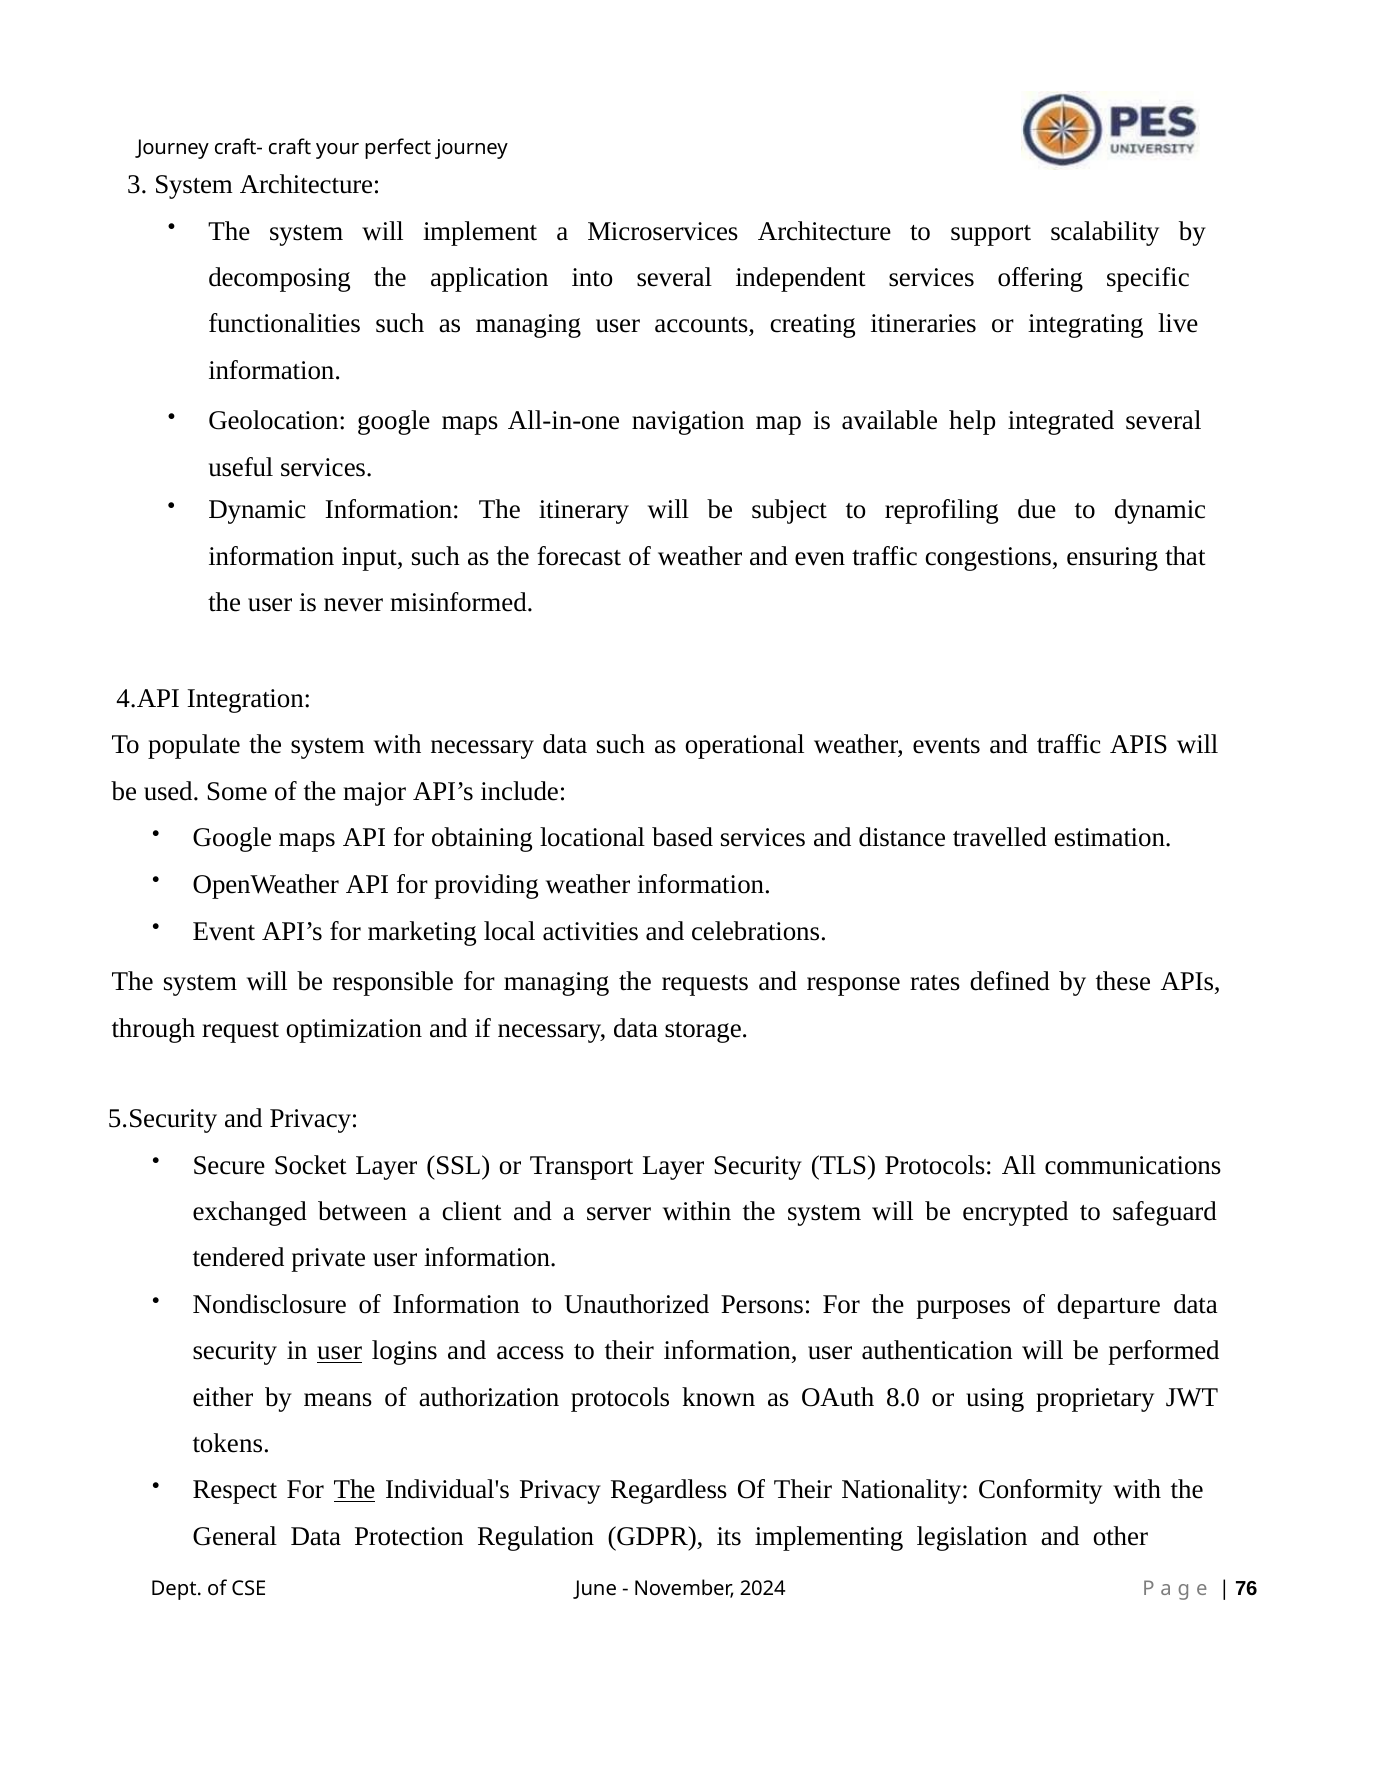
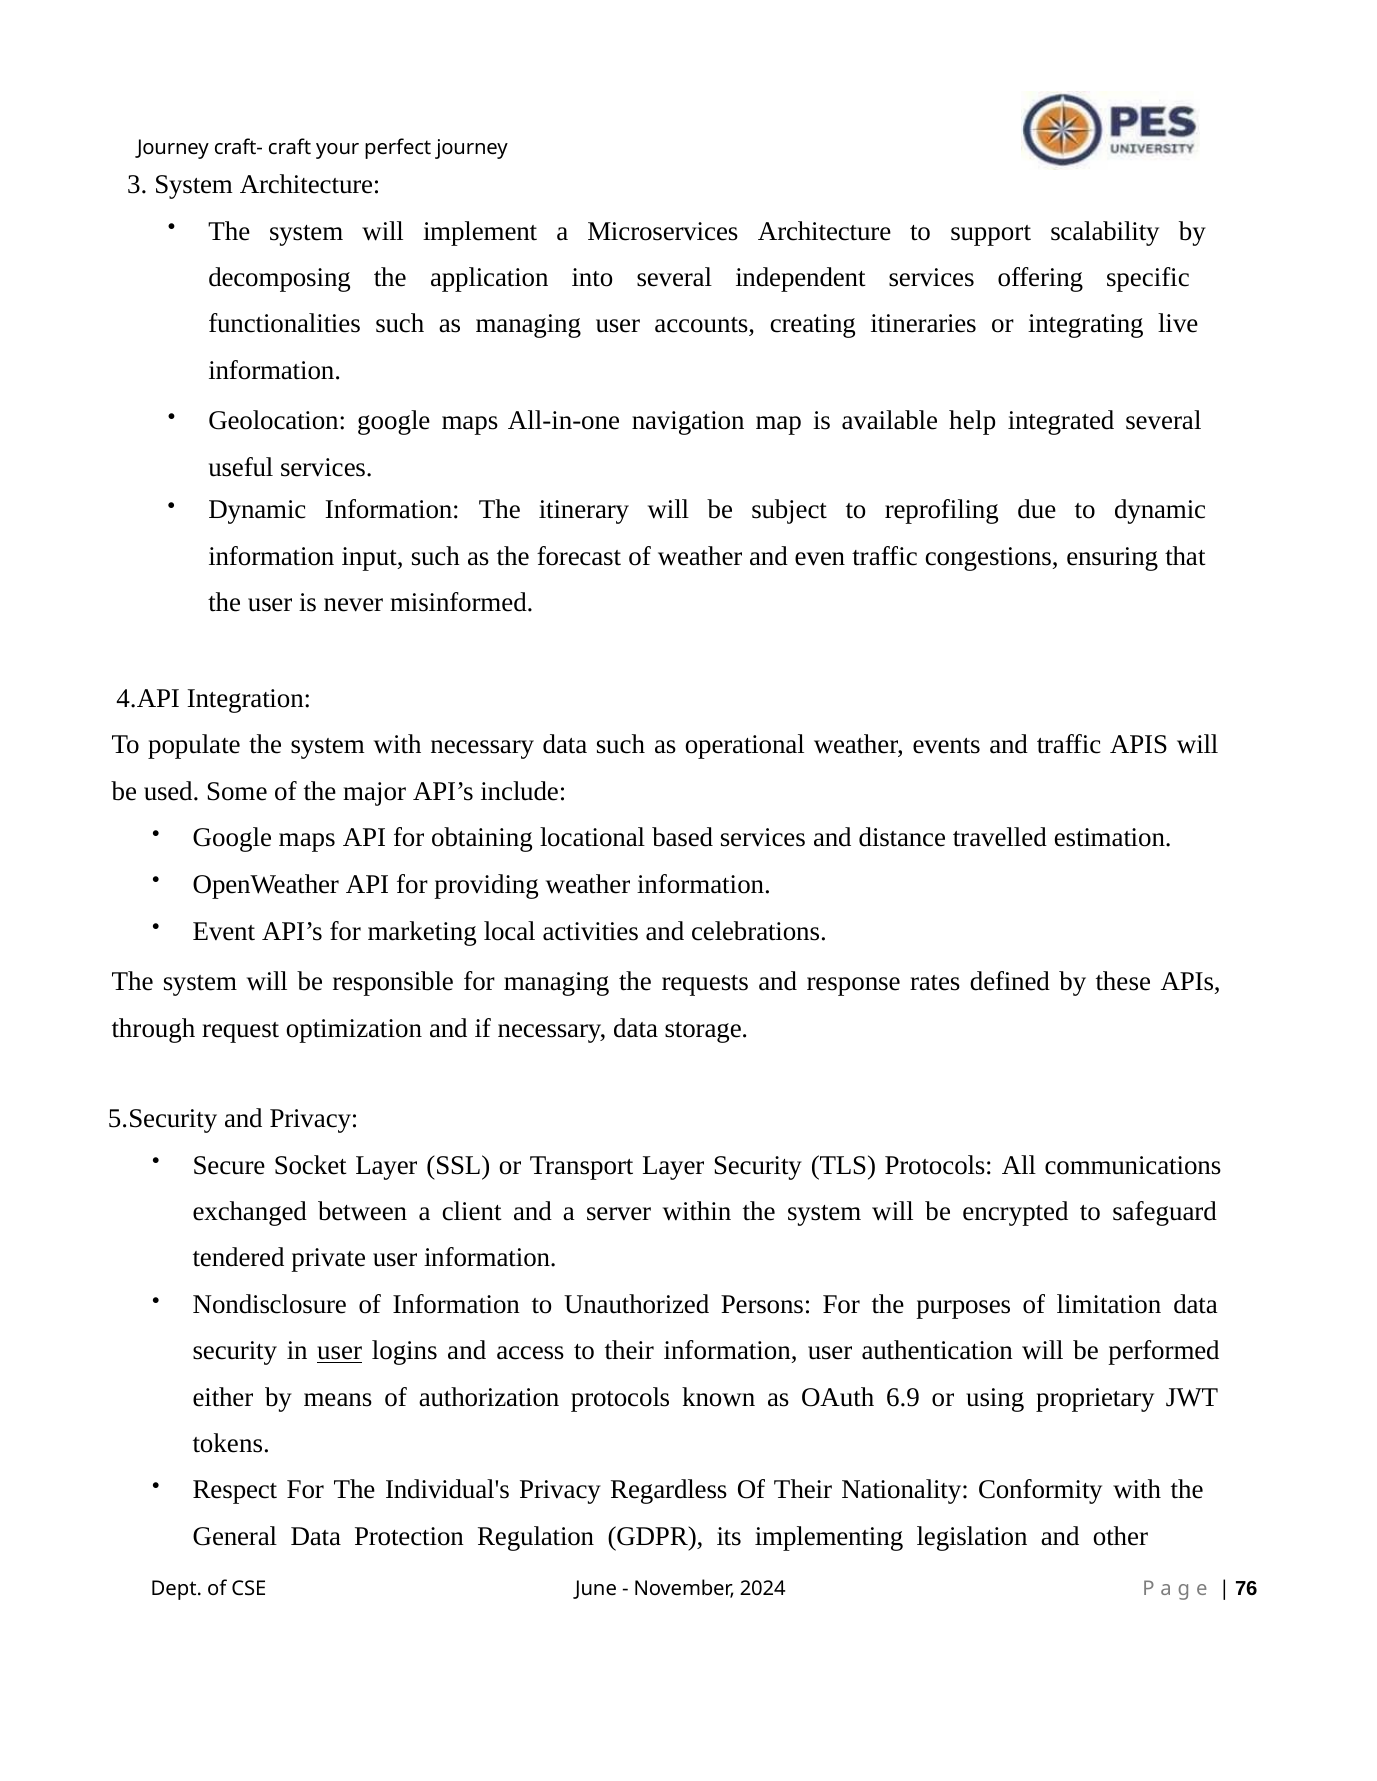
departure: departure -> limitation
8.0: 8.0 -> 6.9
The at (355, 1491) underline: present -> none
